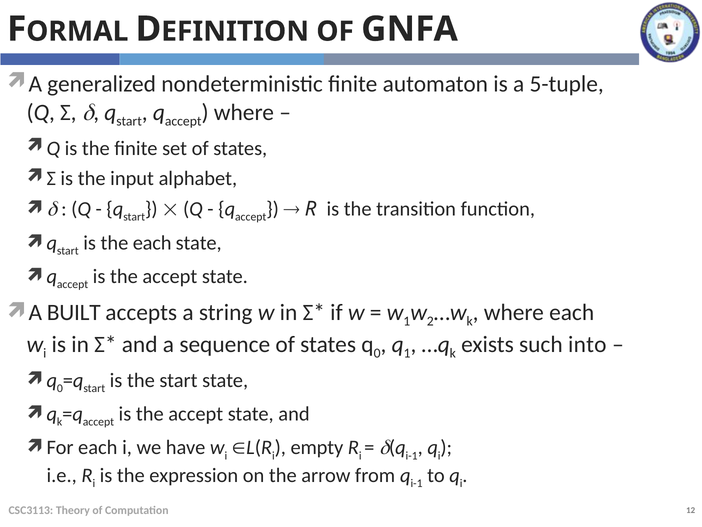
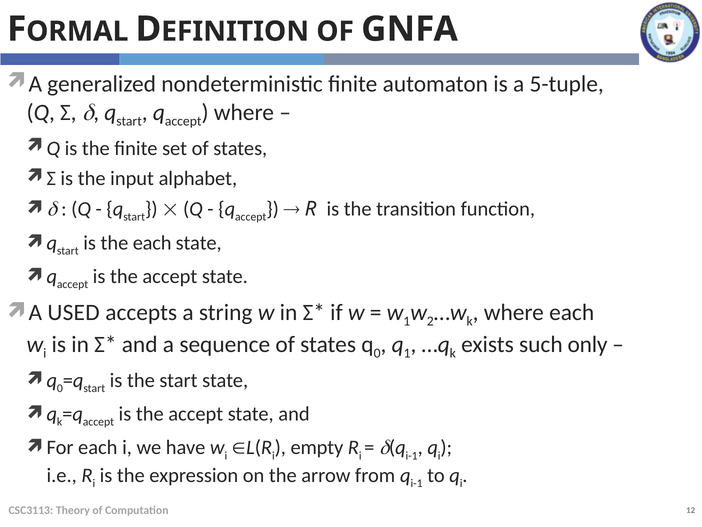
BUILT: BUILT -> USED
into: into -> only
